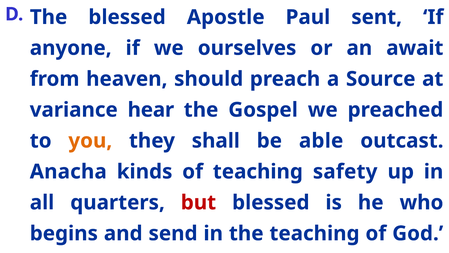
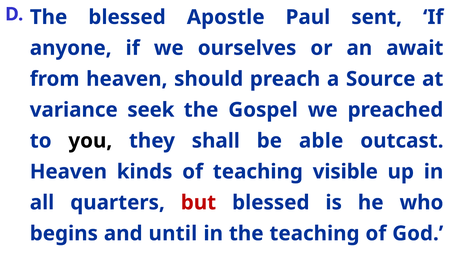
hear: hear -> seek
you colour: orange -> black
Anacha at (68, 171): Anacha -> Heaven
safety: safety -> visible
send: send -> until
